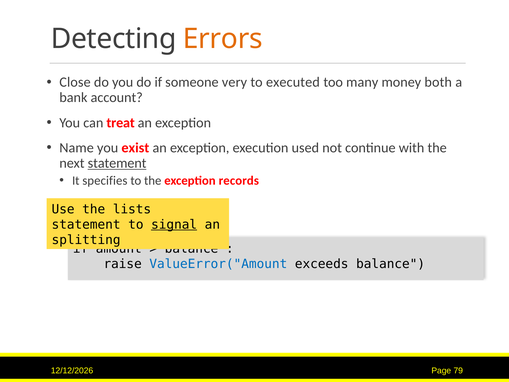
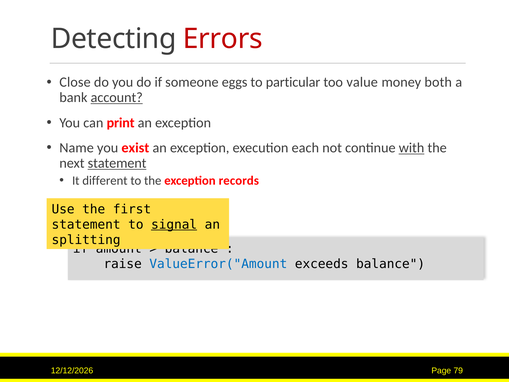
Errors colour: orange -> red
very: very -> eggs
executed: executed -> particular
many: many -> value
account underline: none -> present
treat: treat -> print
used: used -> each
with underline: none -> present
specifies: specifies -> different
lists: lists -> first
